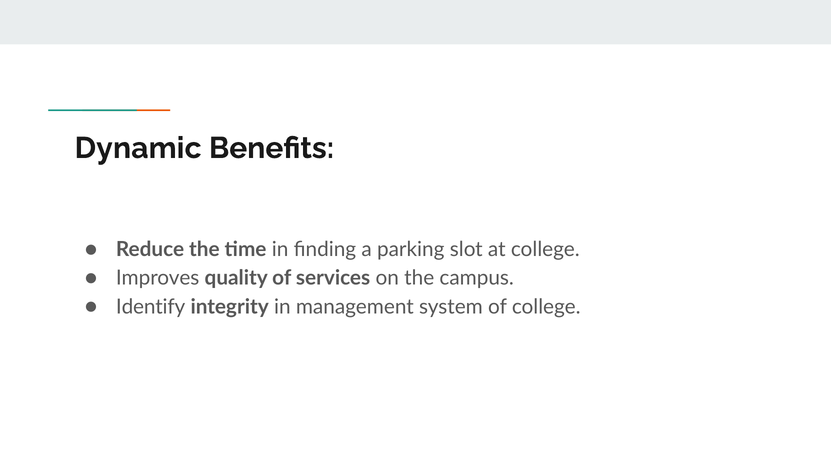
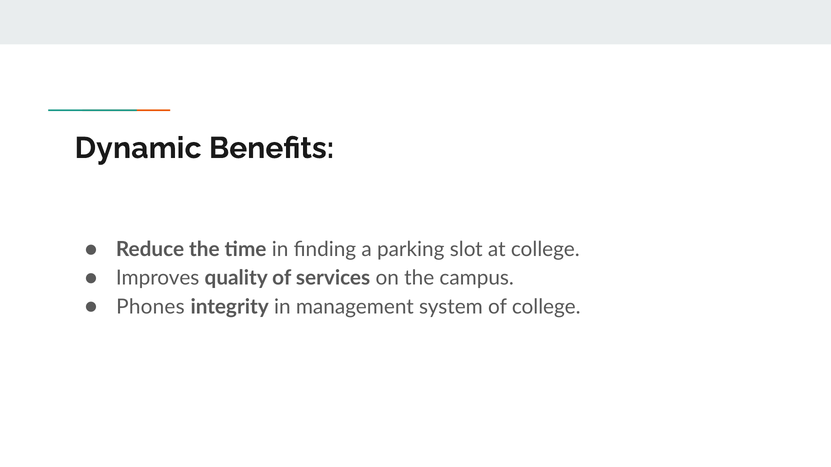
Identify: Identify -> Phones
